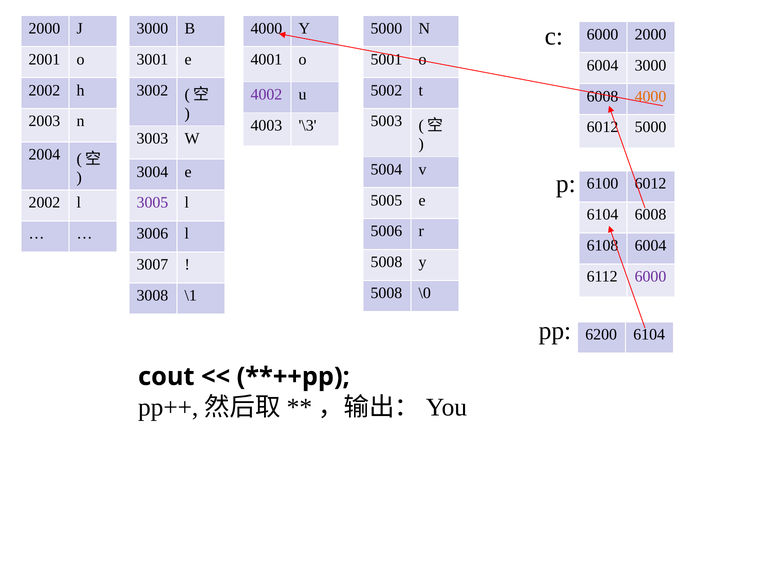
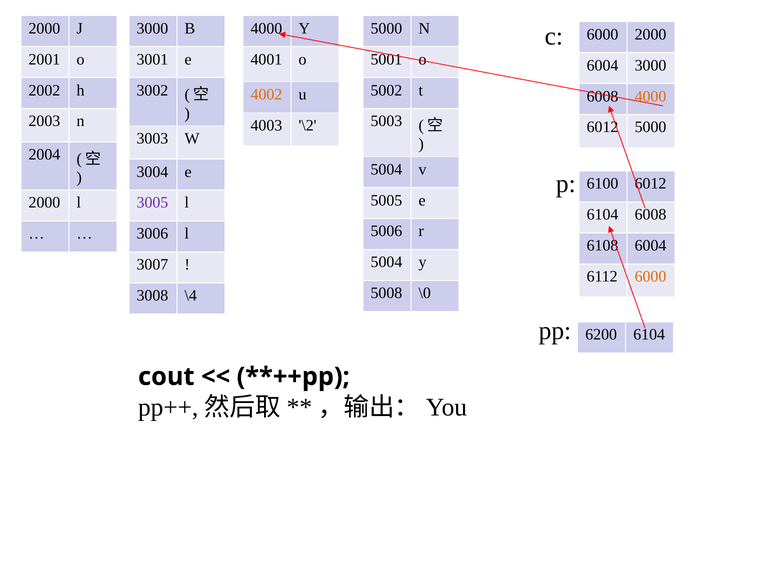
4002 colour: purple -> orange
\3: \3 -> \2
2002 at (44, 203): 2002 -> 2000
5008 at (386, 262): 5008 -> 5004
6000 at (650, 276) colour: purple -> orange
\1: \1 -> \4
